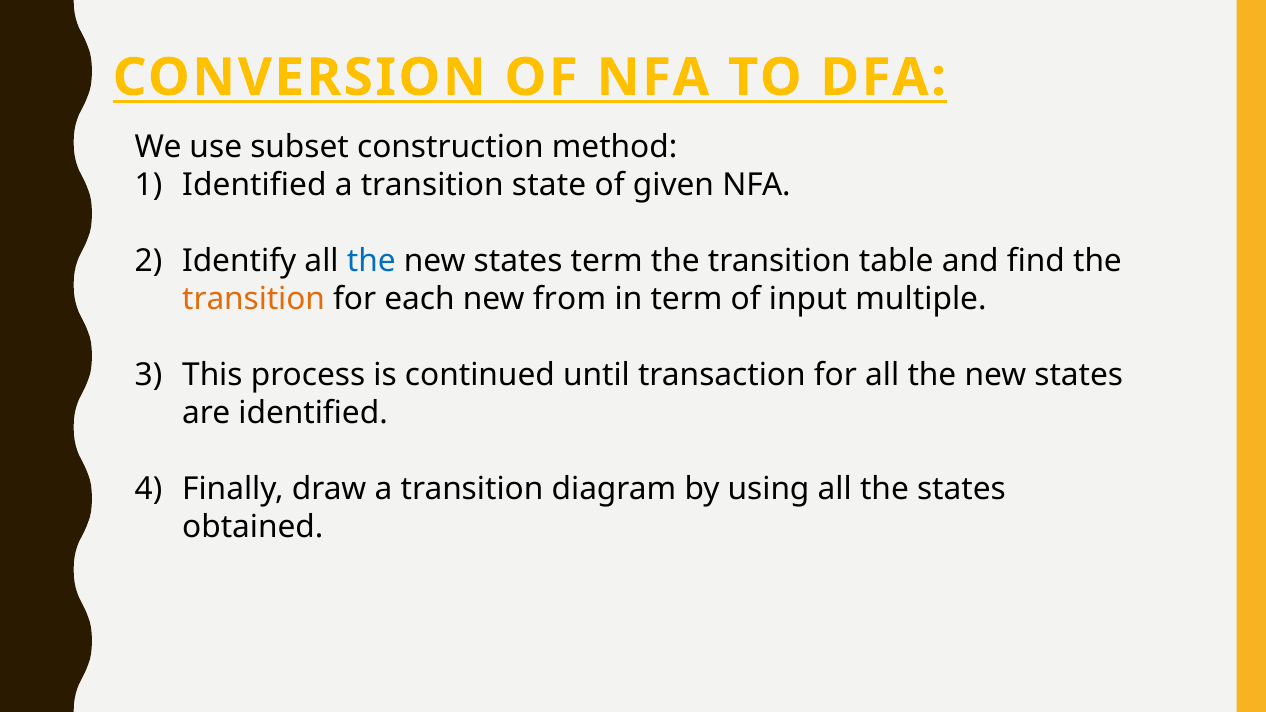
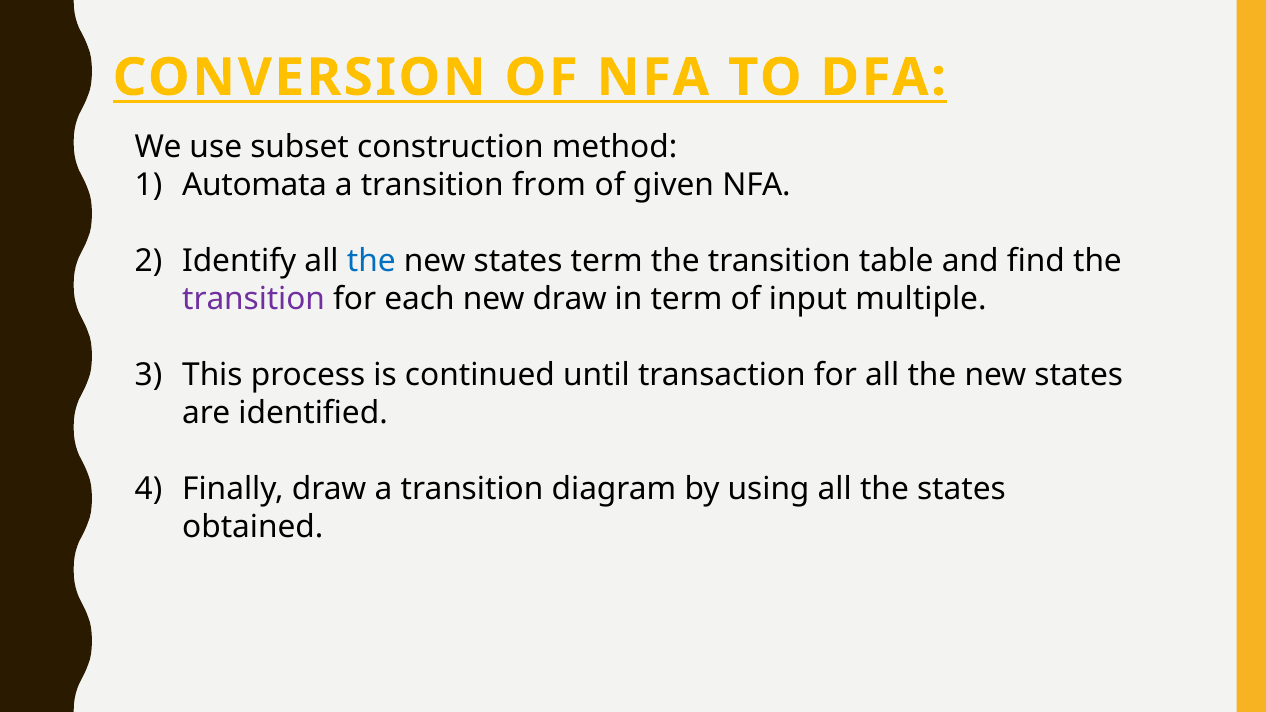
Identified at (254, 185): Identified -> Automata
state: state -> from
transition at (254, 299) colour: orange -> purple
new from: from -> draw
